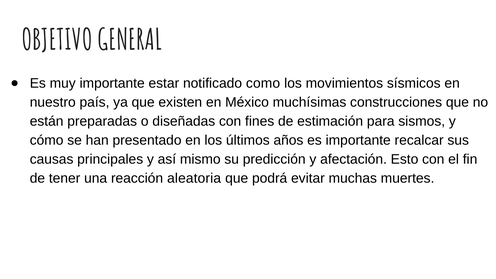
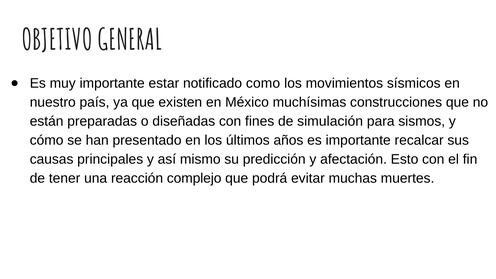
estimación: estimación -> simulación
aleatoria: aleatoria -> complejo
